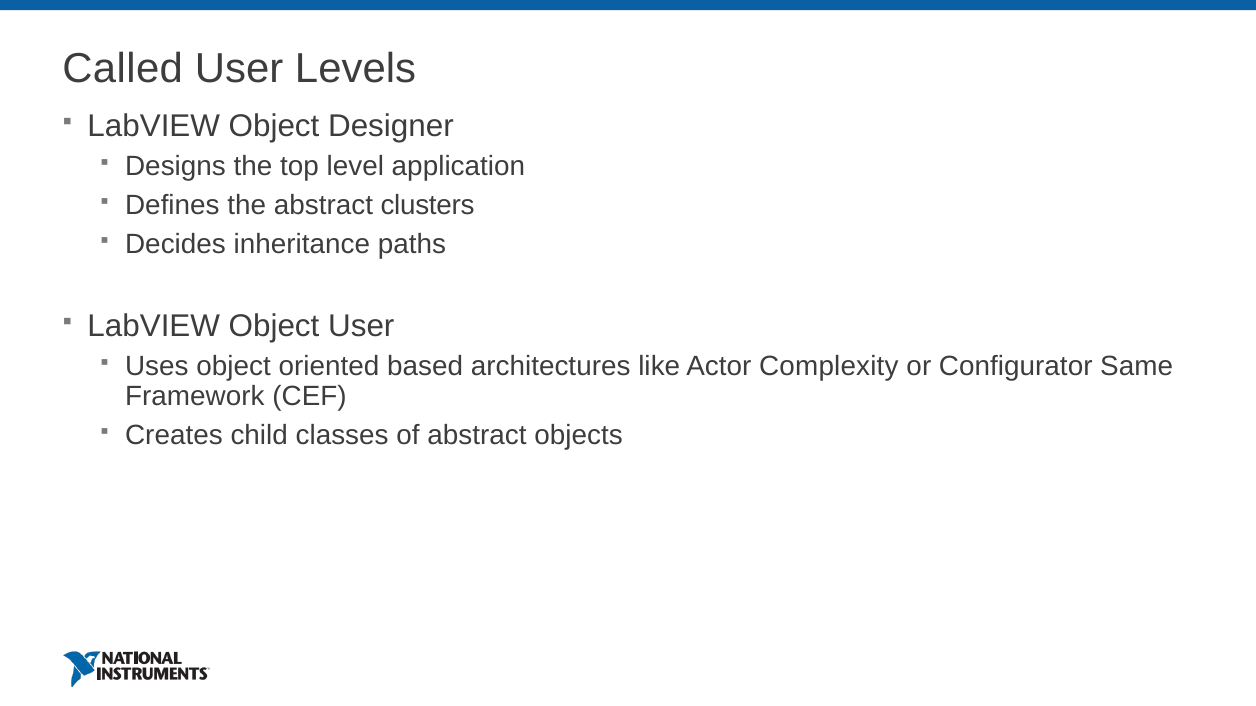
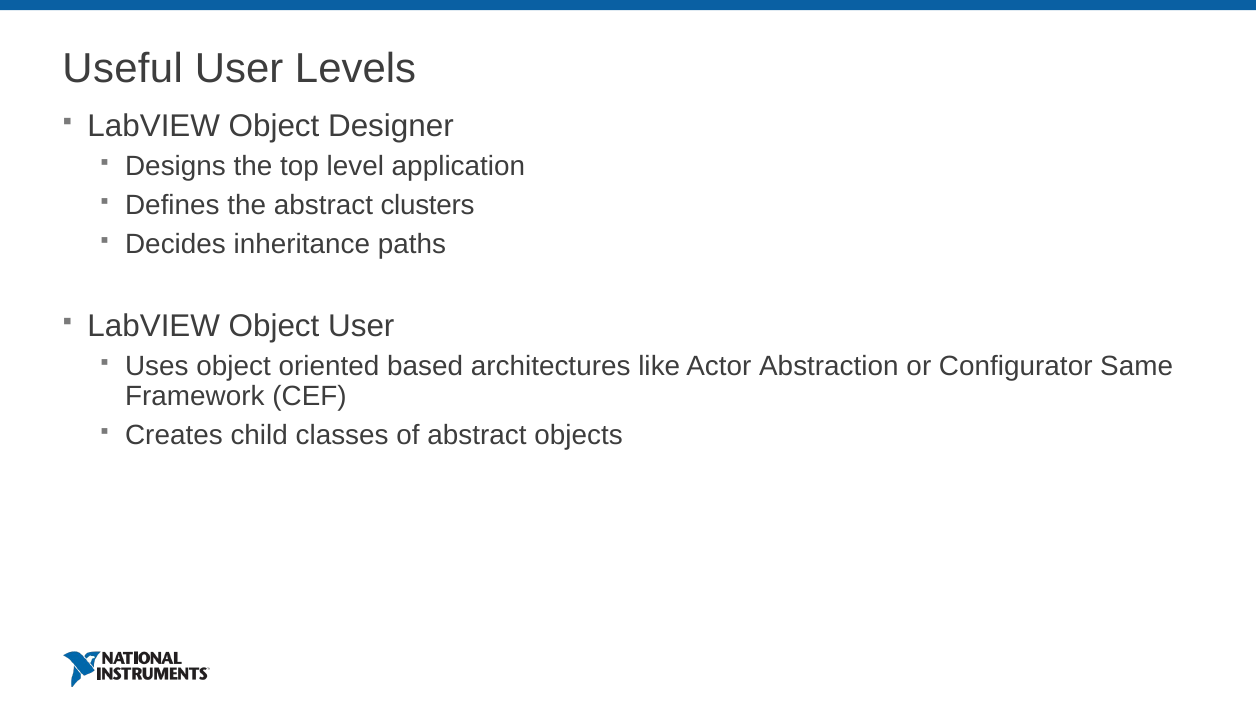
Called: Called -> Useful
Complexity: Complexity -> Abstraction
